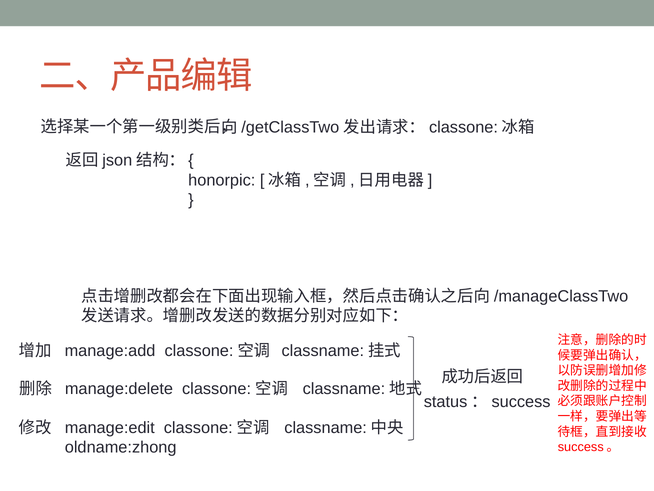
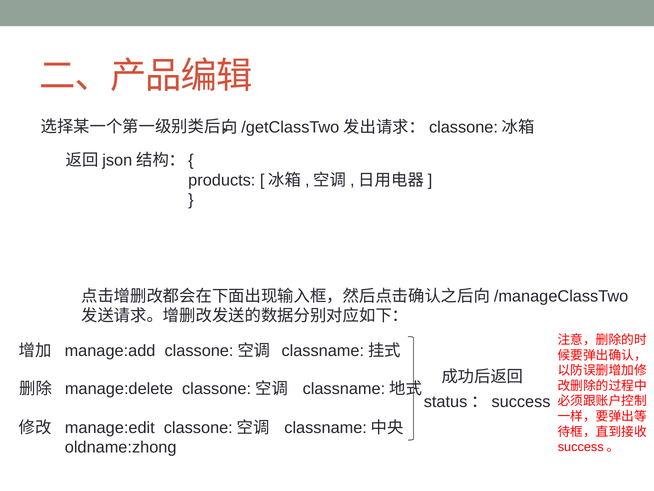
honorpic: honorpic -> products
